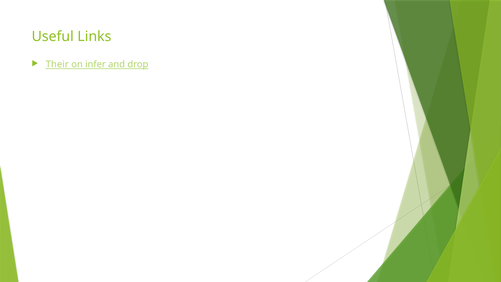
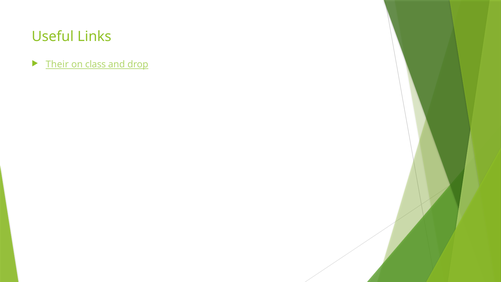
infer: infer -> class
